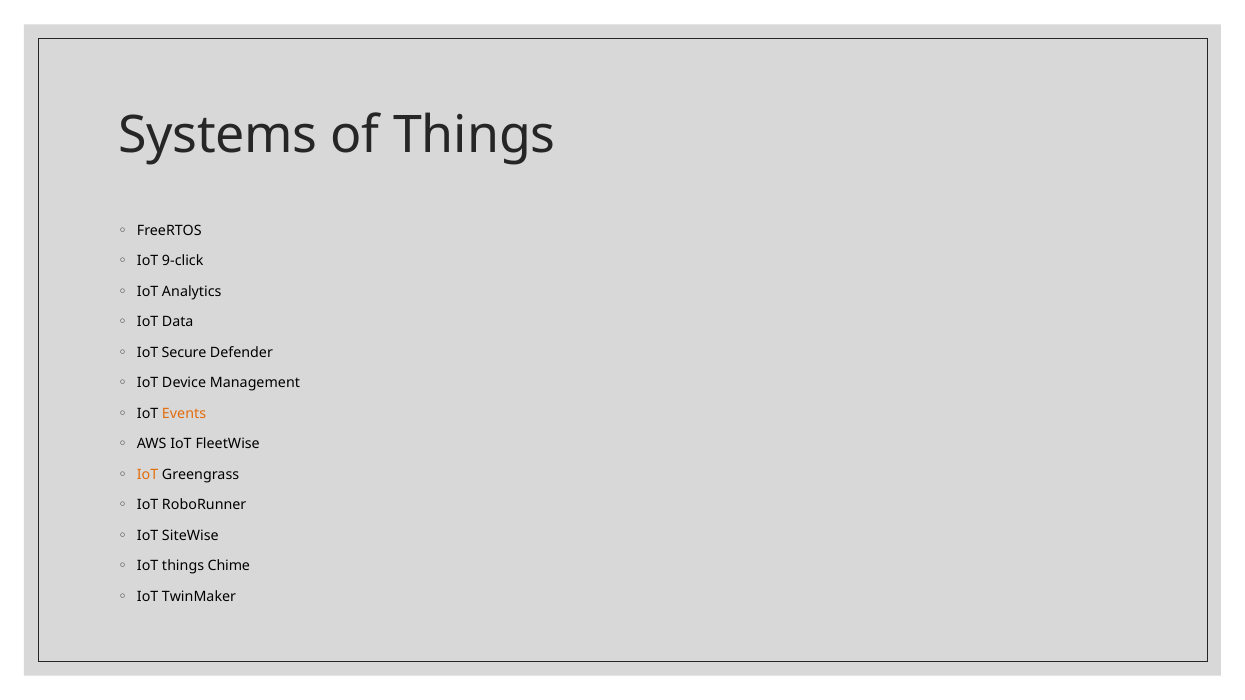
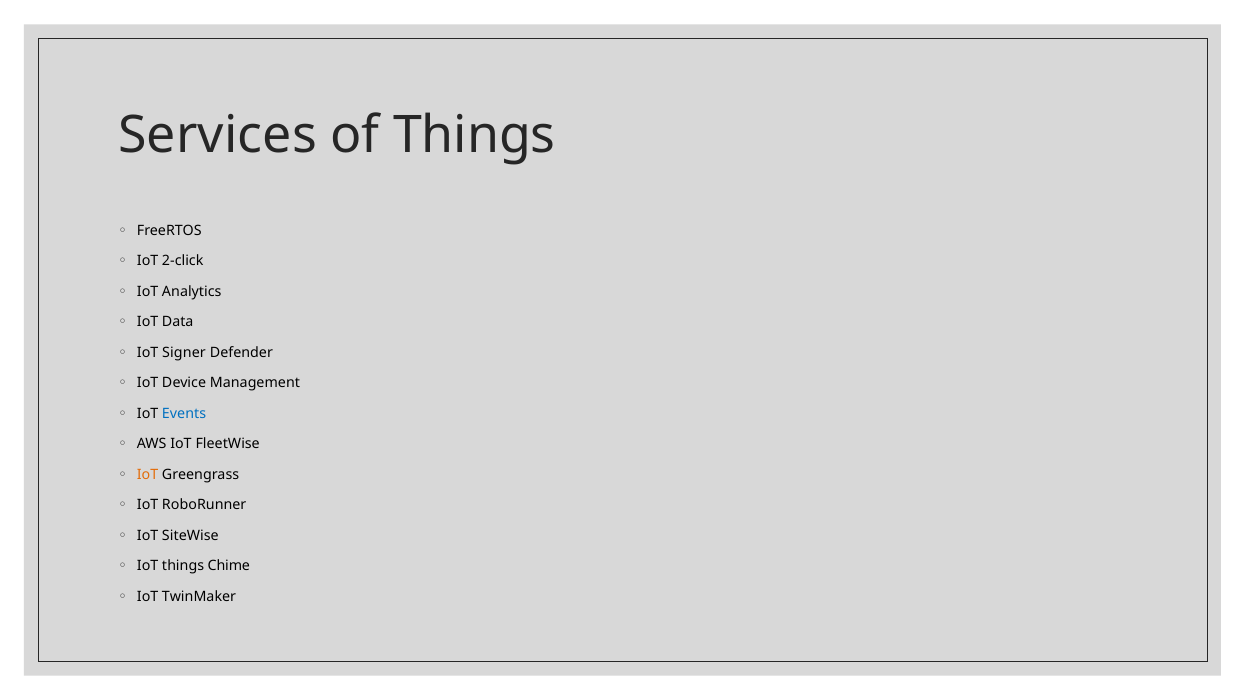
Systems: Systems -> Services
9-click: 9-click -> 2-click
Secure: Secure -> Signer
Events colour: orange -> blue
